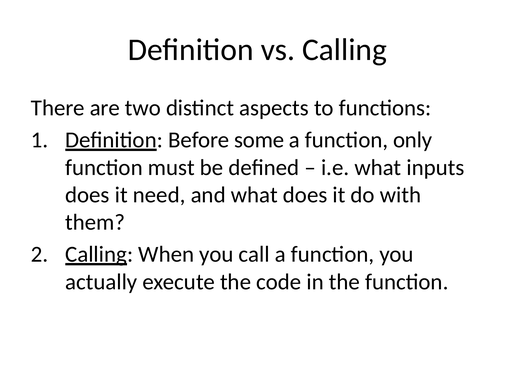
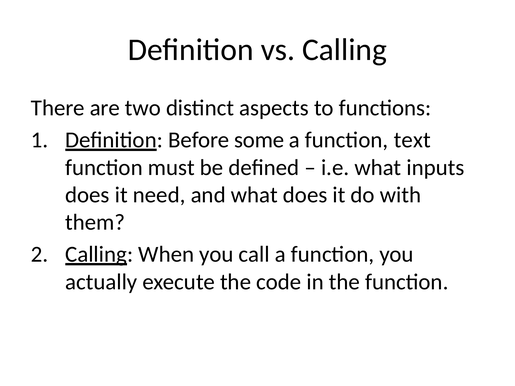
only: only -> text
